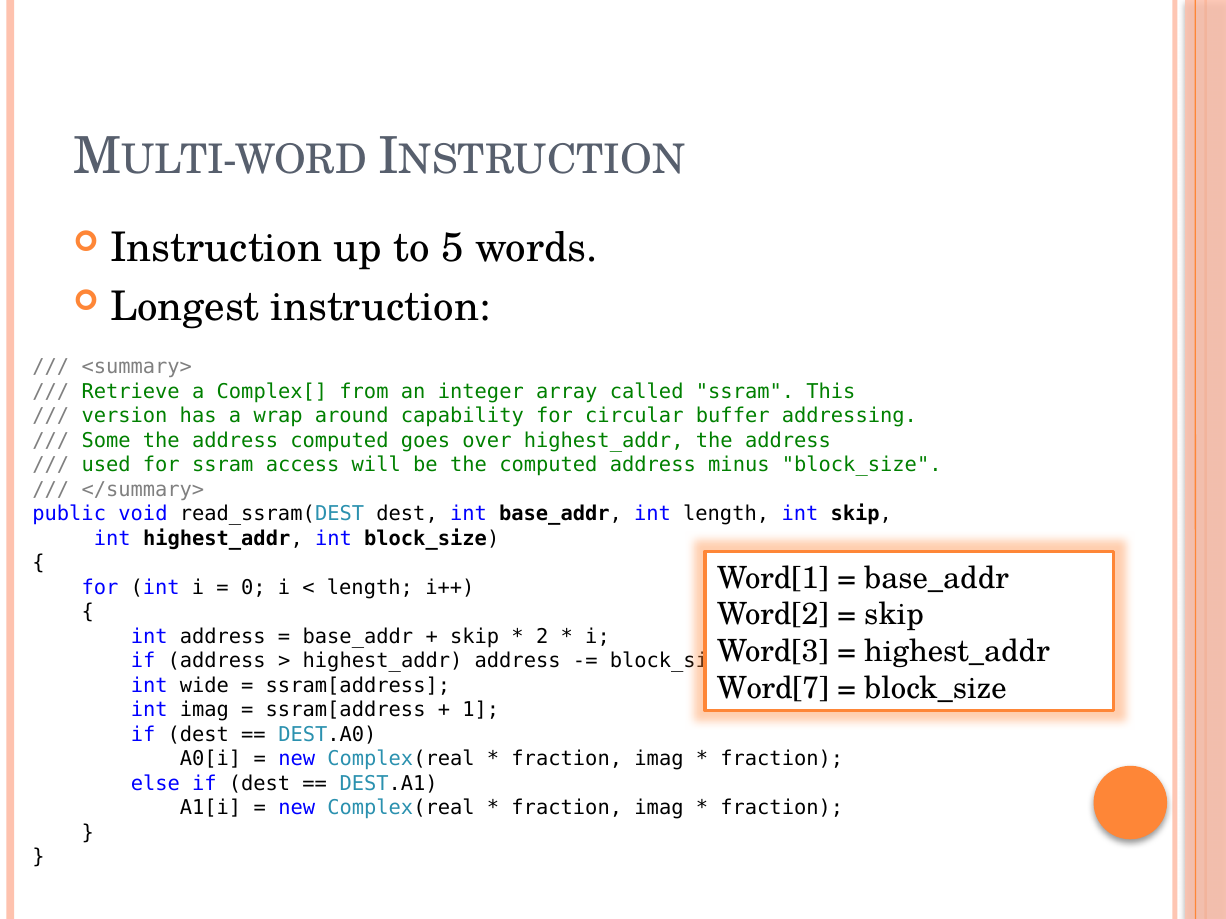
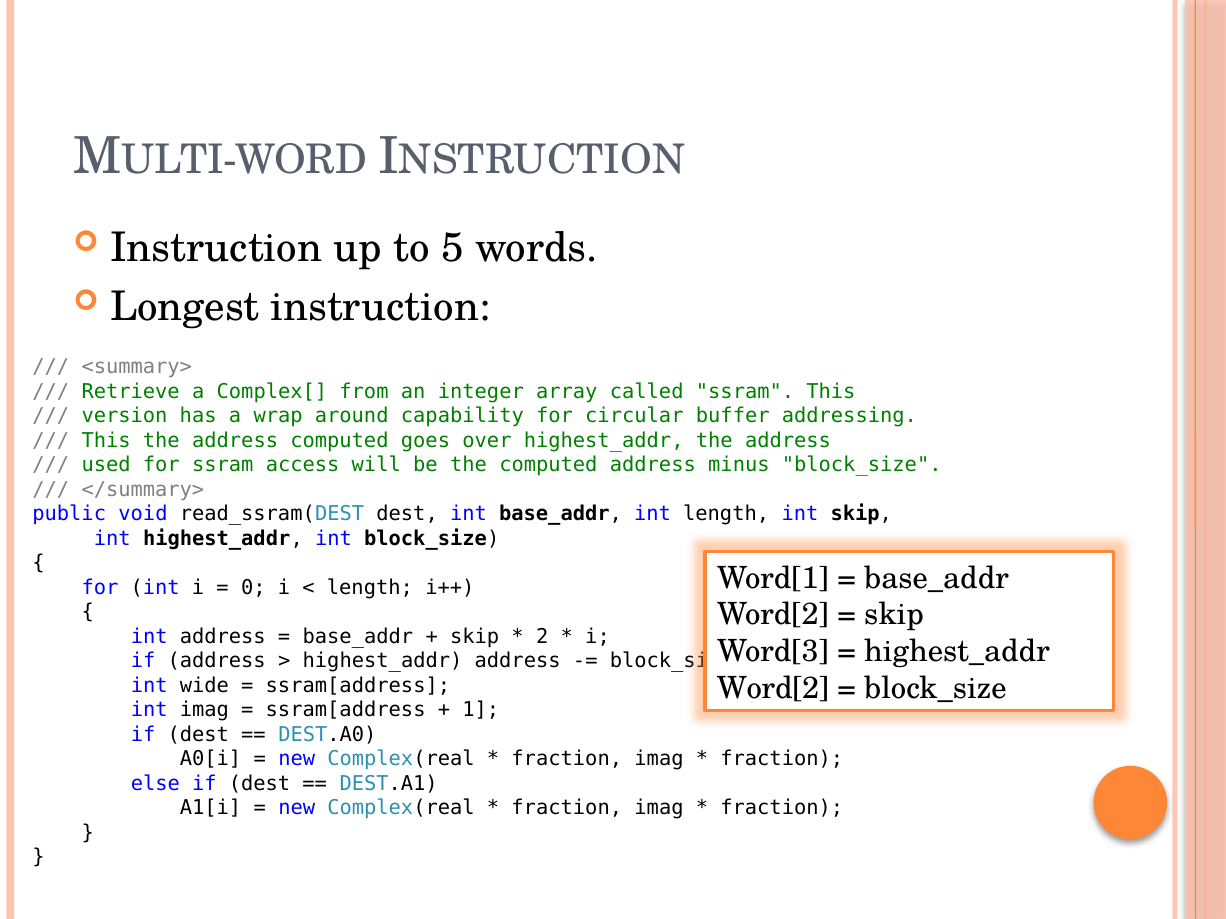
Some at (106, 441): Some -> This
Word[7 at (773, 689): Word[7 -> Word[2
